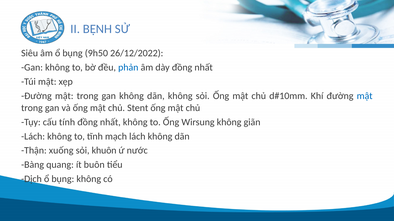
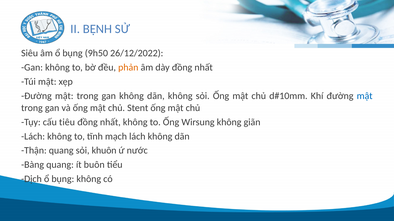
phản colour: blue -> orange
tính: tính -> tiêu
Thận xuống: xuống -> quang
